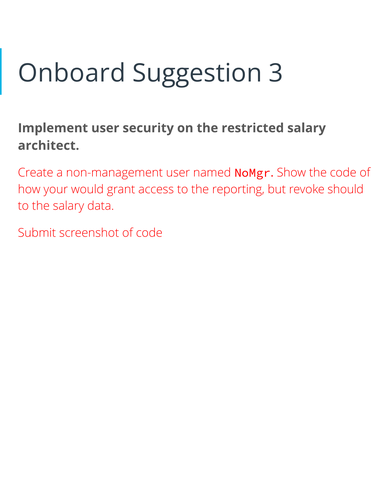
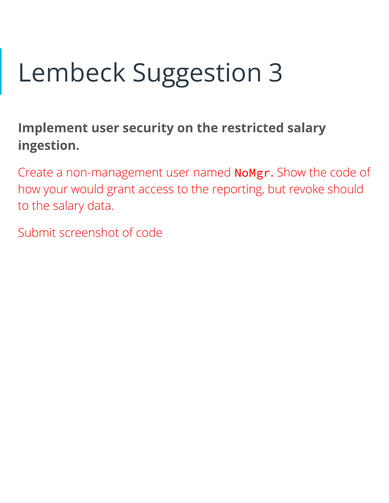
Onboard: Onboard -> Lembeck
architect: architect -> ingestion
